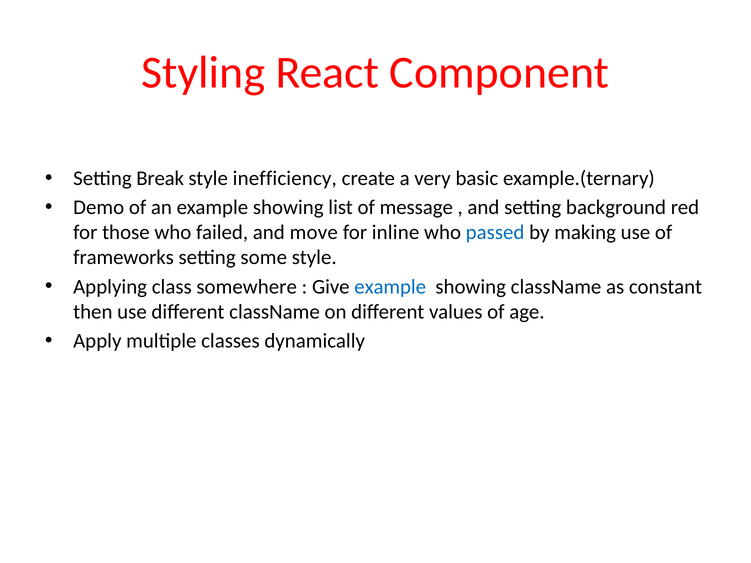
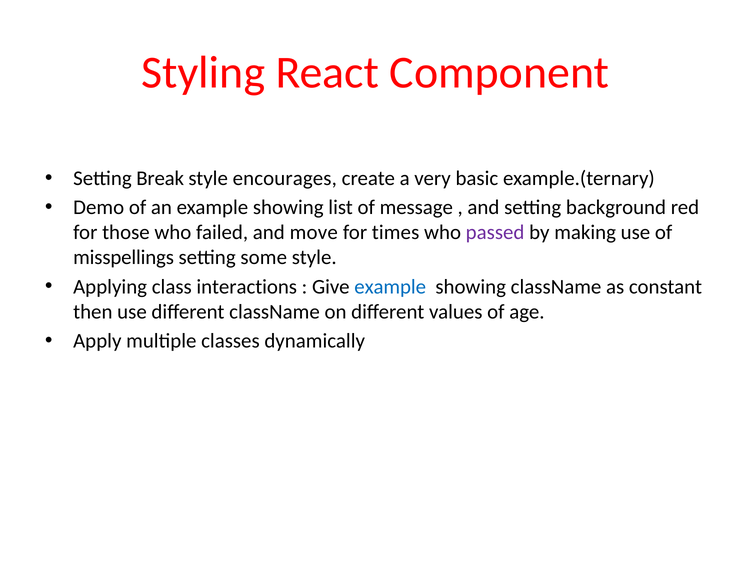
inefficiency: inefficiency -> encourages
inline: inline -> times
passed colour: blue -> purple
frameworks: frameworks -> misspellings
somewhere: somewhere -> interactions
